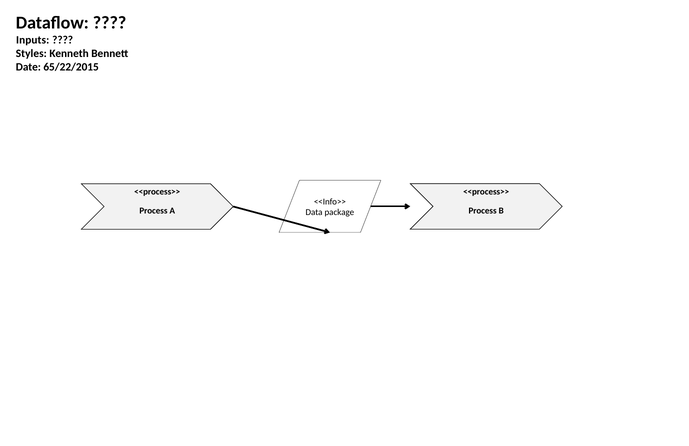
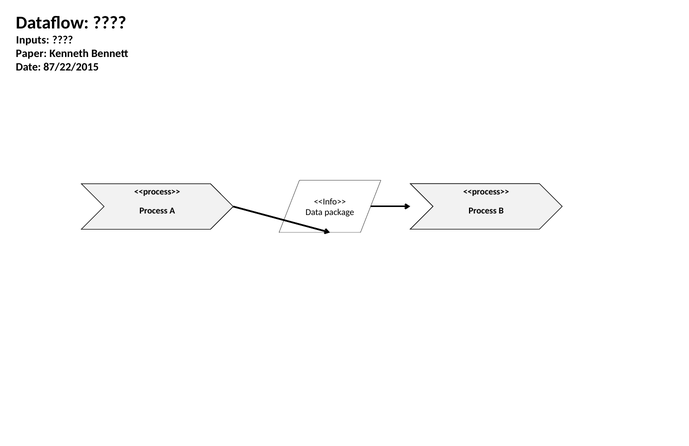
Styles: Styles -> Paper
65/22/2015: 65/22/2015 -> 87/22/2015
